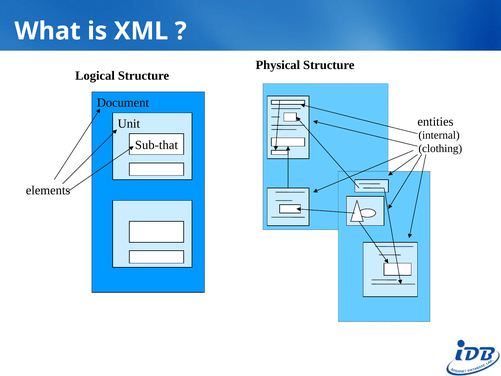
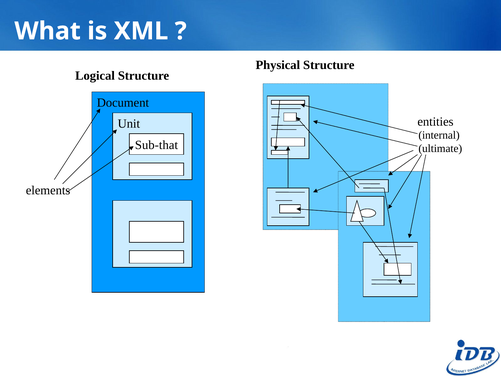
clothing: clothing -> ultimate
